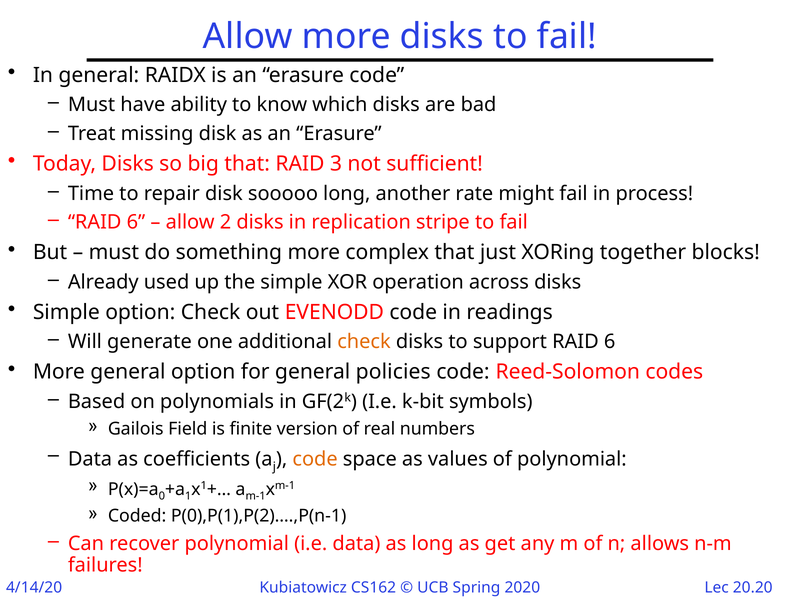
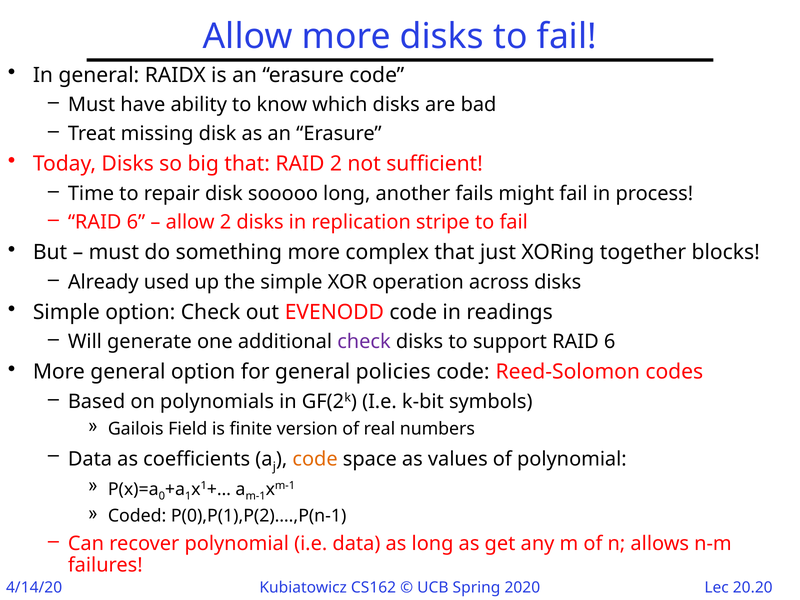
RAID 3: 3 -> 2
rate: rate -> fails
check at (364, 342) colour: orange -> purple
